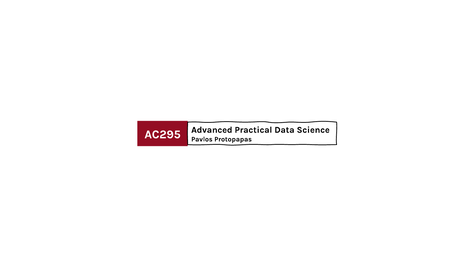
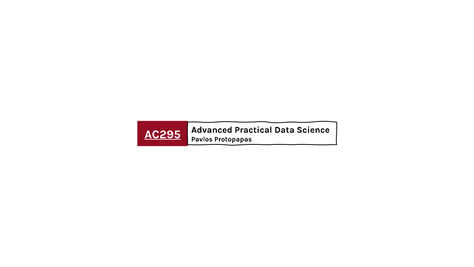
AC295 underline: none -> present
